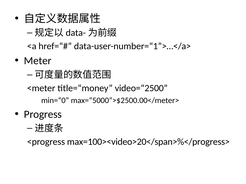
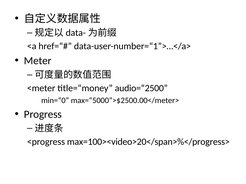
video=“2500: video=“2500 -> audio=“2500
